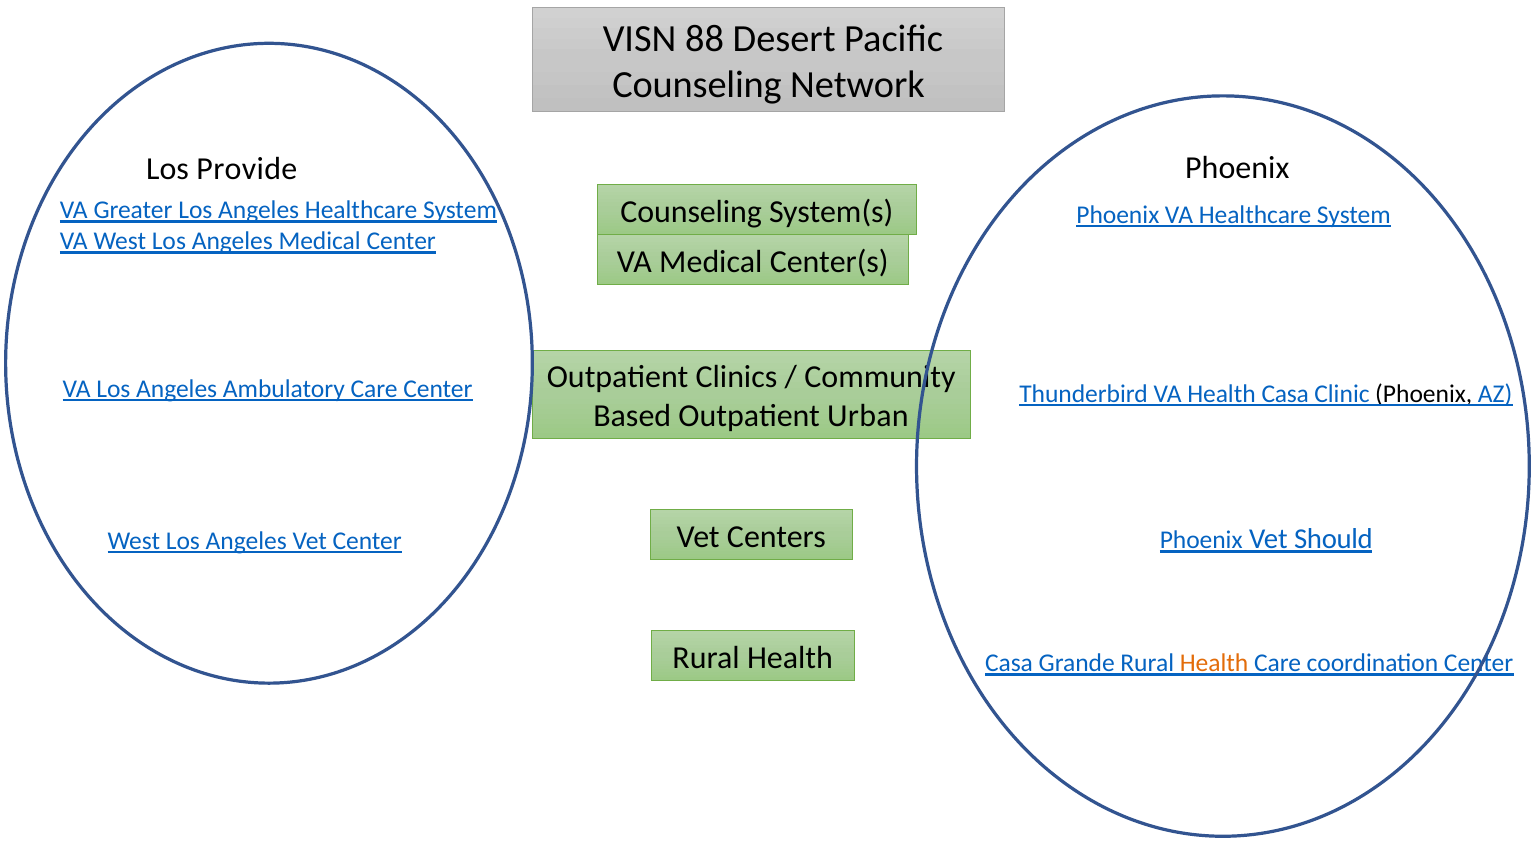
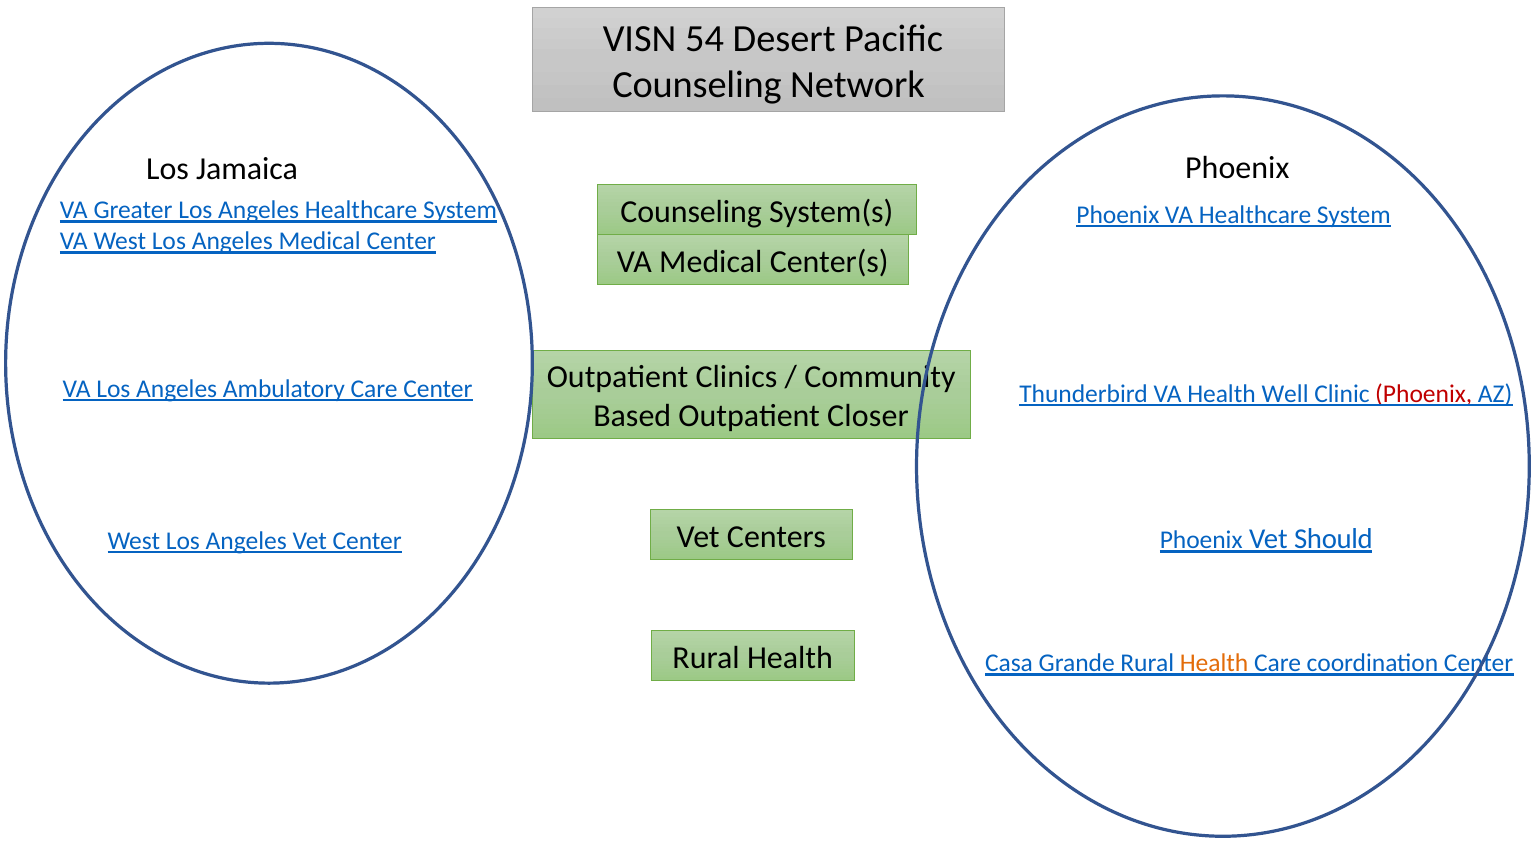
88: 88 -> 54
Provide: Provide -> Jamaica
Health Casa: Casa -> Well
Phoenix at (1424, 394) colour: black -> red
Urban: Urban -> Closer
